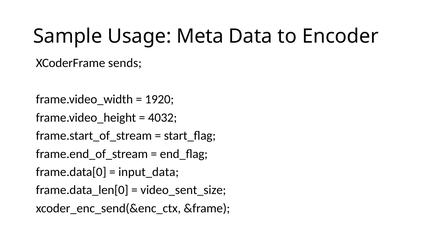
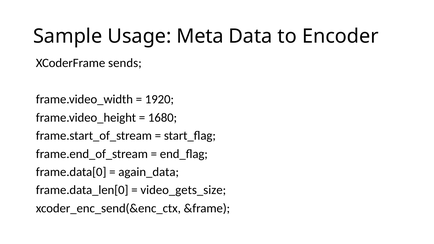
4032: 4032 -> 1680
input_data: input_data -> again_data
video_sent_size: video_sent_size -> video_gets_size
